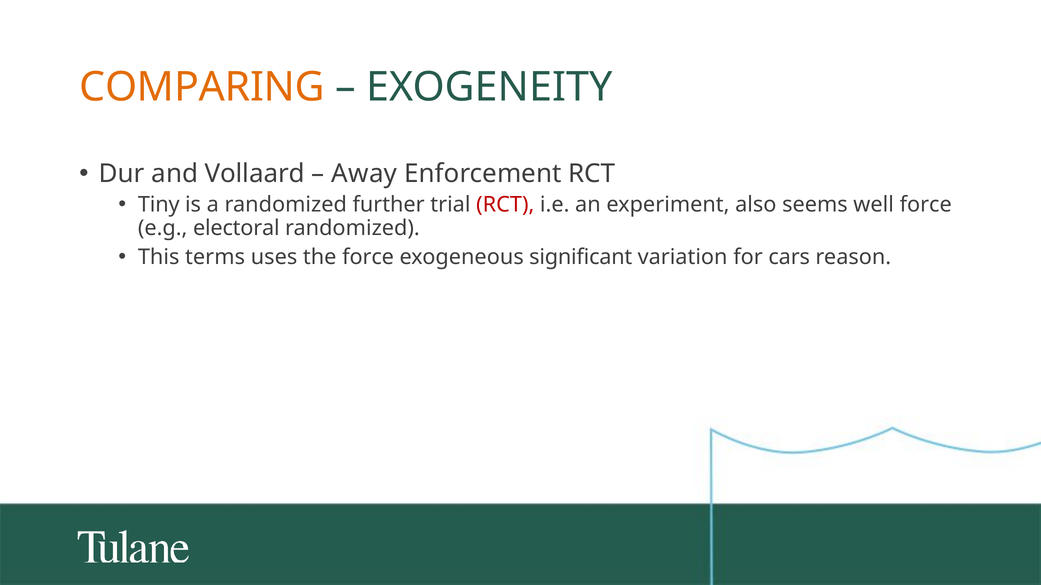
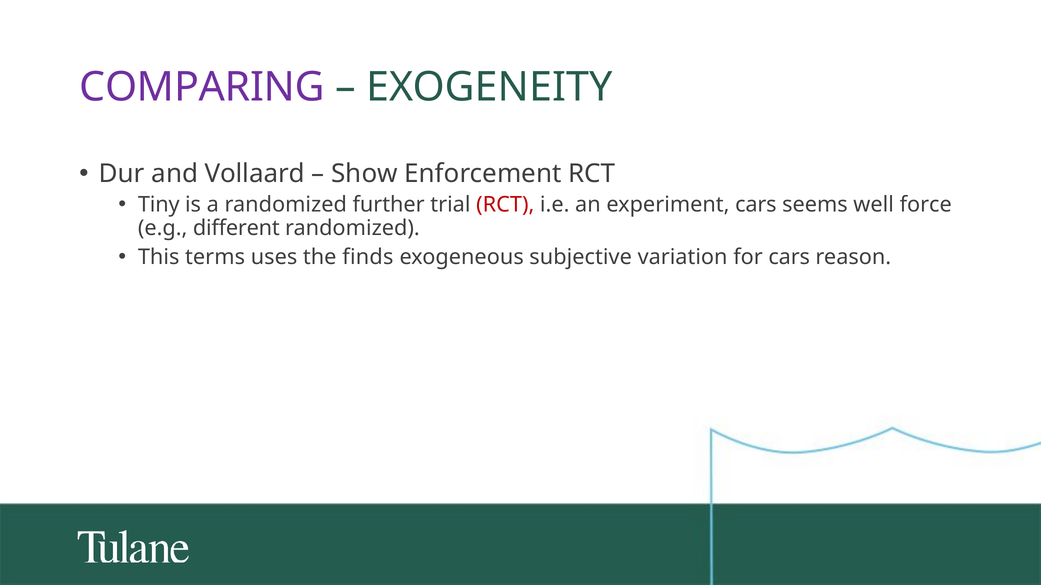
COMPARING colour: orange -> purple
Away: Away -> Show
experiment also: also -> cars
electoral: electoral -> different
the force: force -> finds
significant: significant -> subjective
